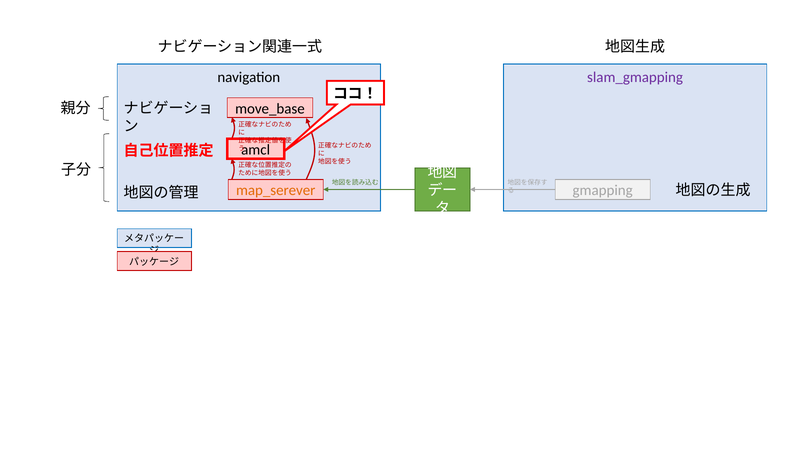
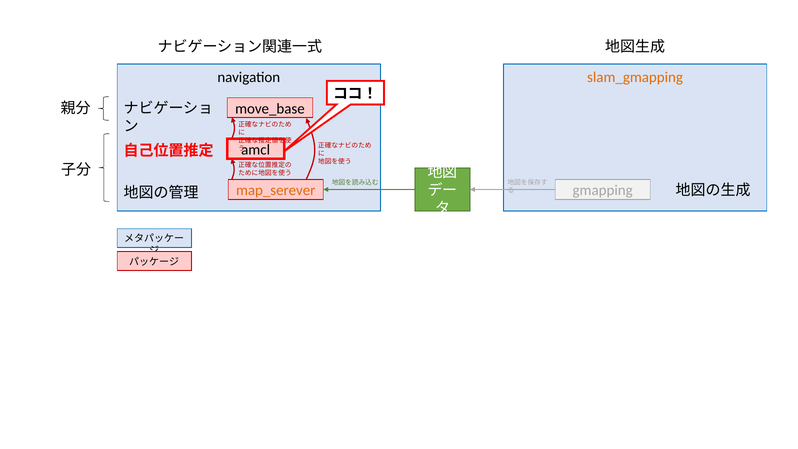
slam_gmapping colour: purple -> orange
